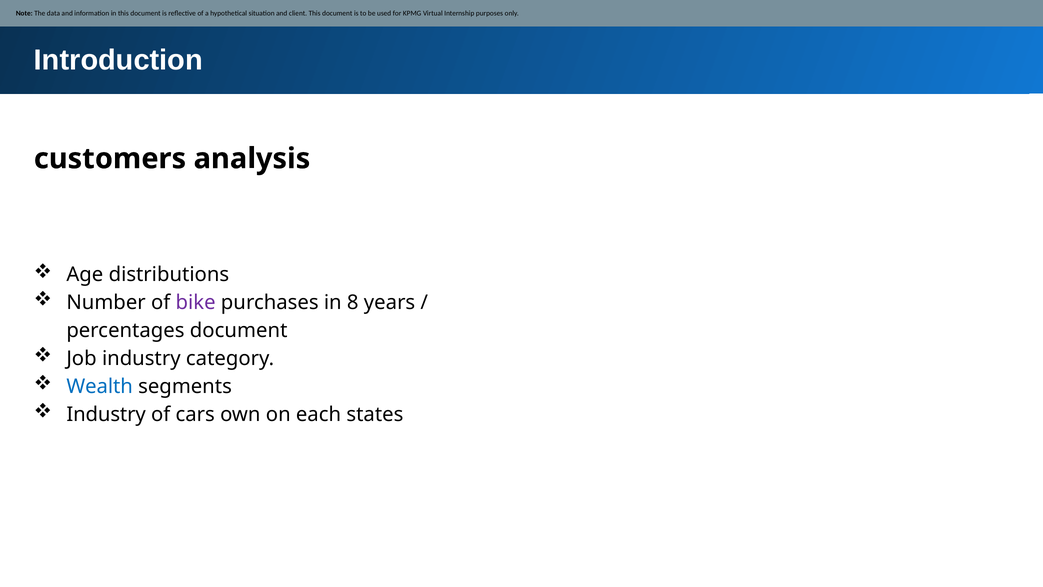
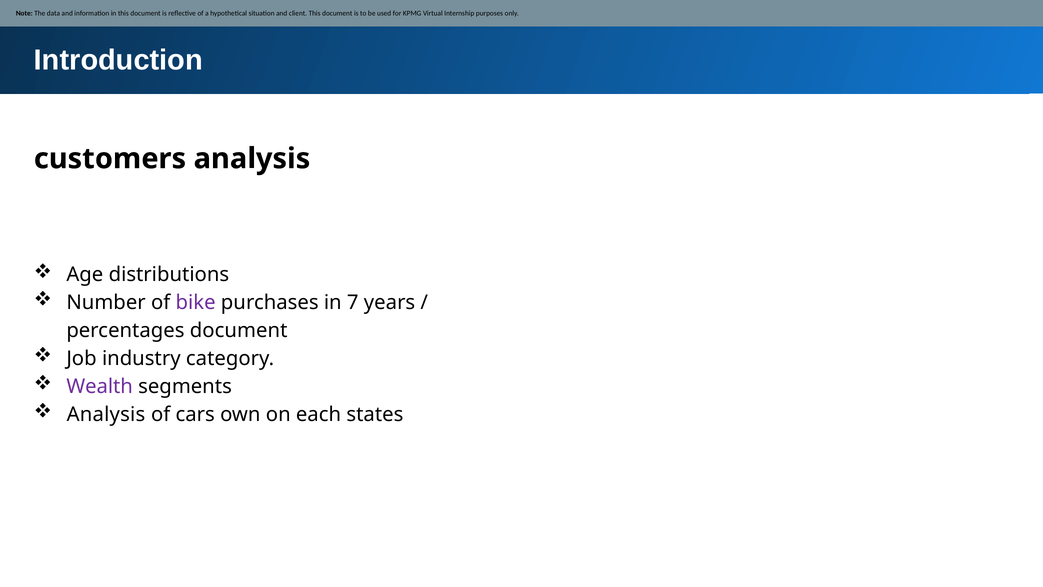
8: 8 -> 7
Wealth colour: blue -> purple
Industry at (106, 414): Industry -> Analysis
